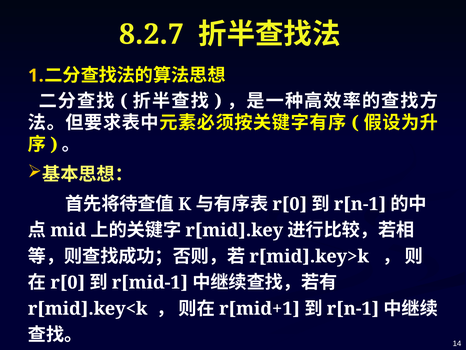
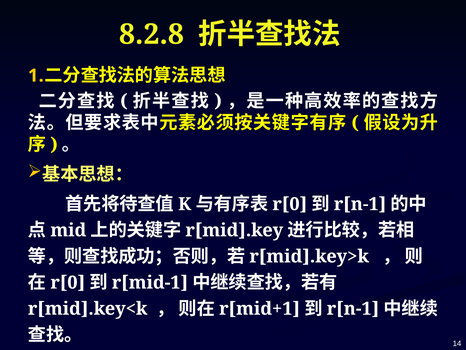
8.2.7: 8.2.7 -> 8.2.8
